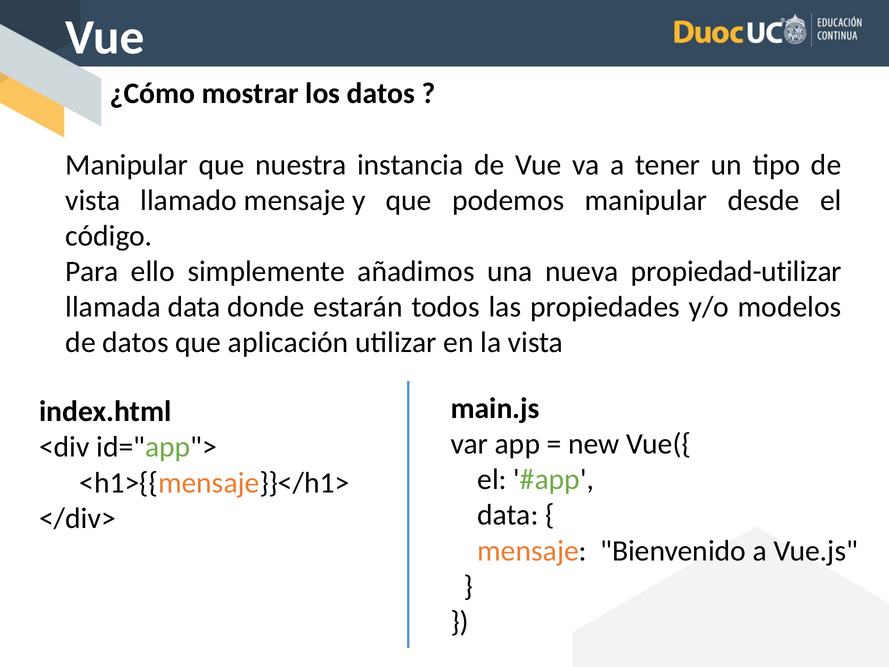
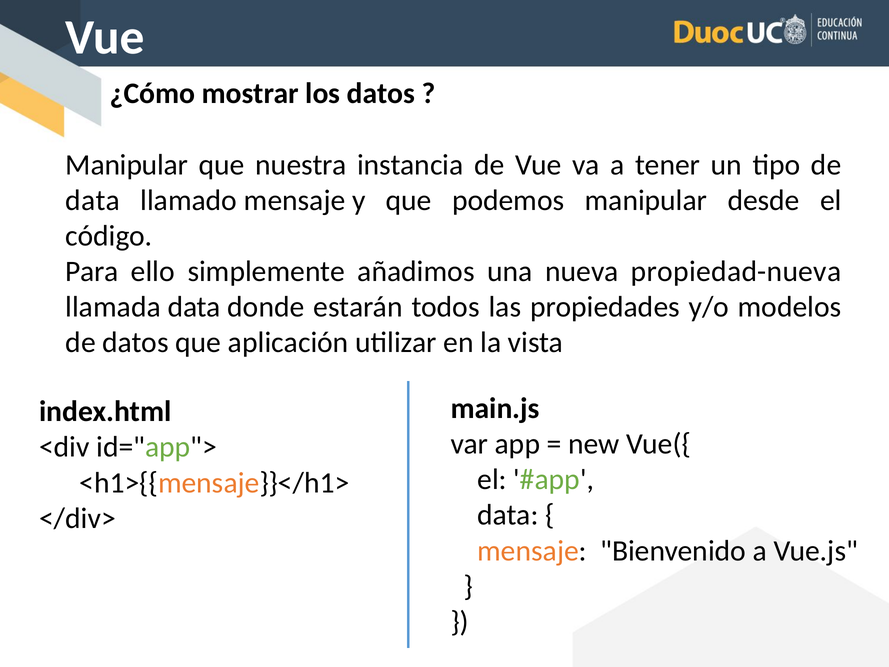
vista at (93, 200): vista -> data
propiedad-utilizar: propiedad-utilizar -> propiedad-nueva
